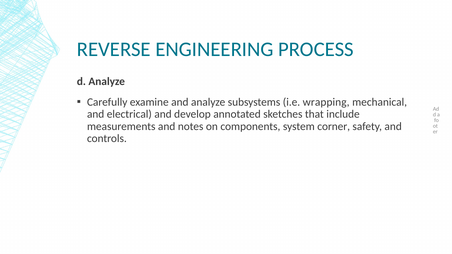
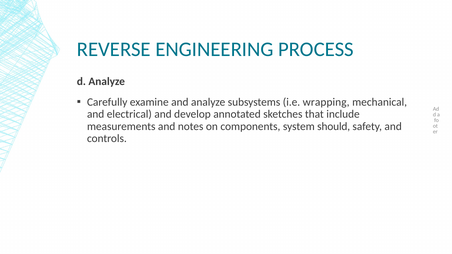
corner: corner -> should
